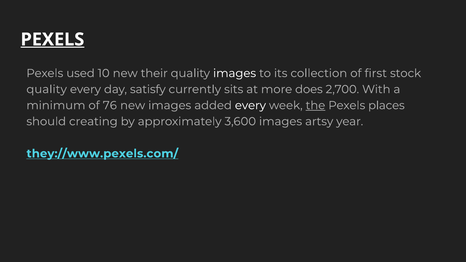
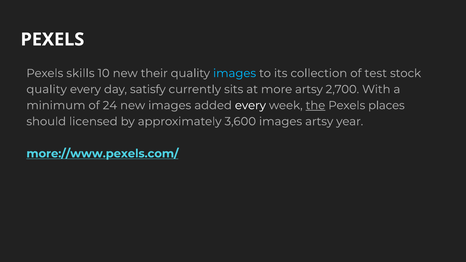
PEXELS at (52, 39) underline: present -> none
used: used -> skills
images at (235, 73) colour: white -> light blue
first: first -> test
more does: does -> artsy
76: 76 -> 24
creating: creating -> licensed
they://www.pexels.com/: they://www.pexels.com/ -> more://www.pexels.com/
